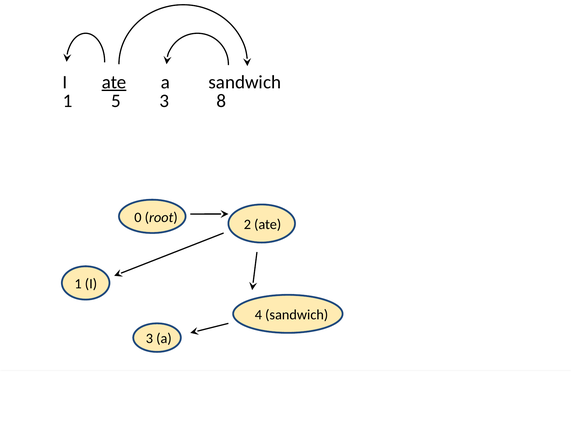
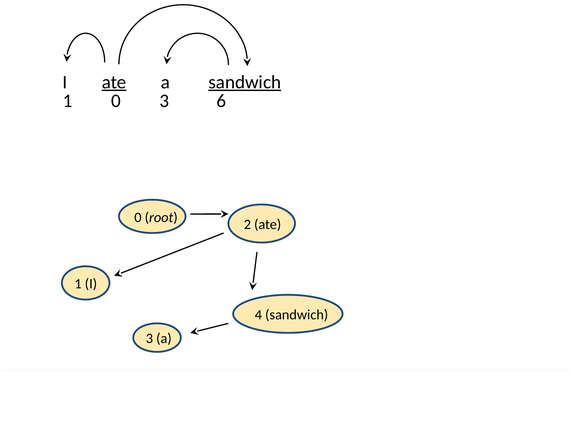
sandwich at (245, 82) underline: none -> present
1 5: 5 -> 0
8: 8 -> 6
